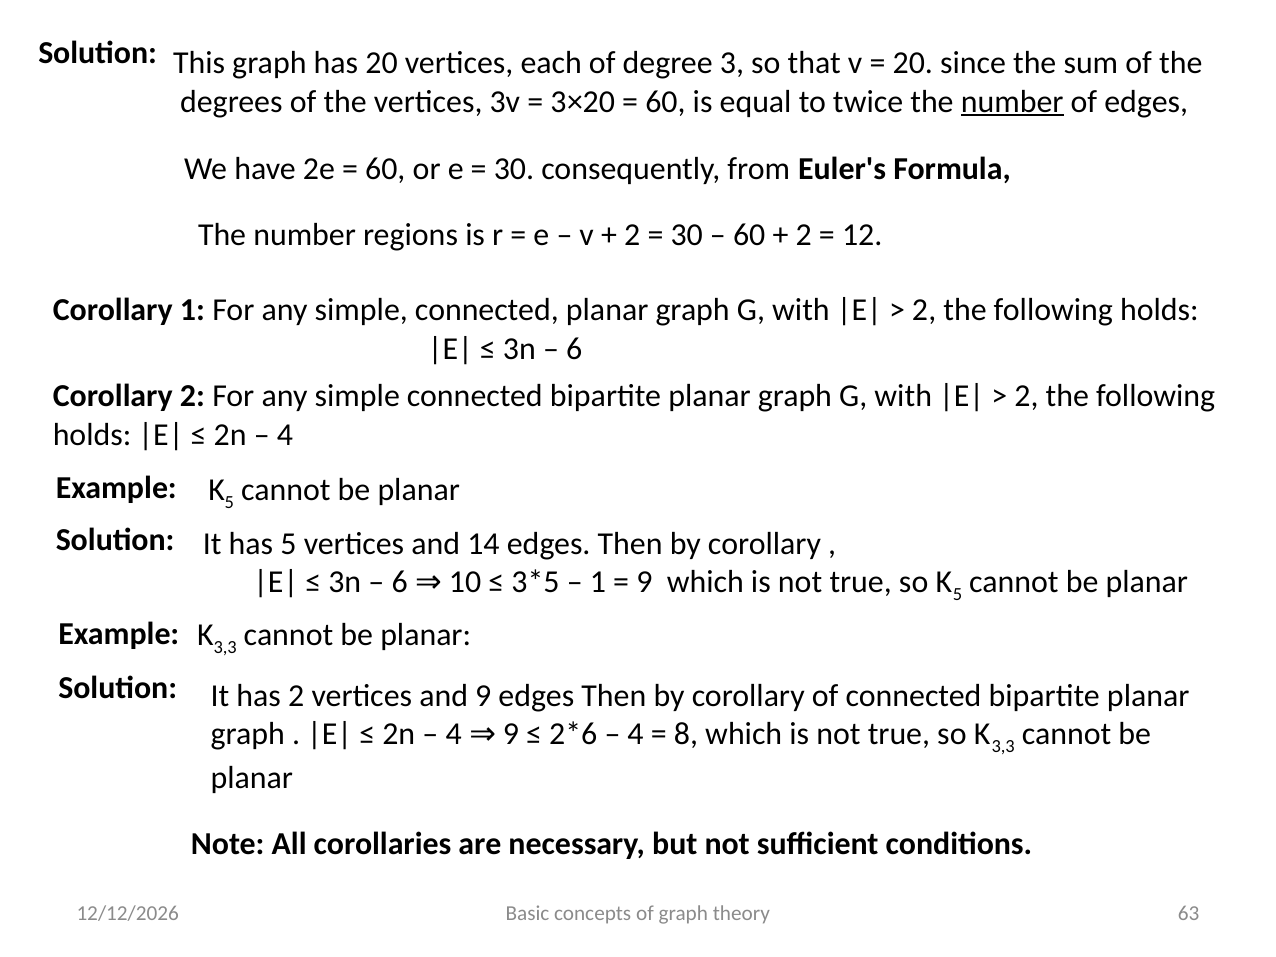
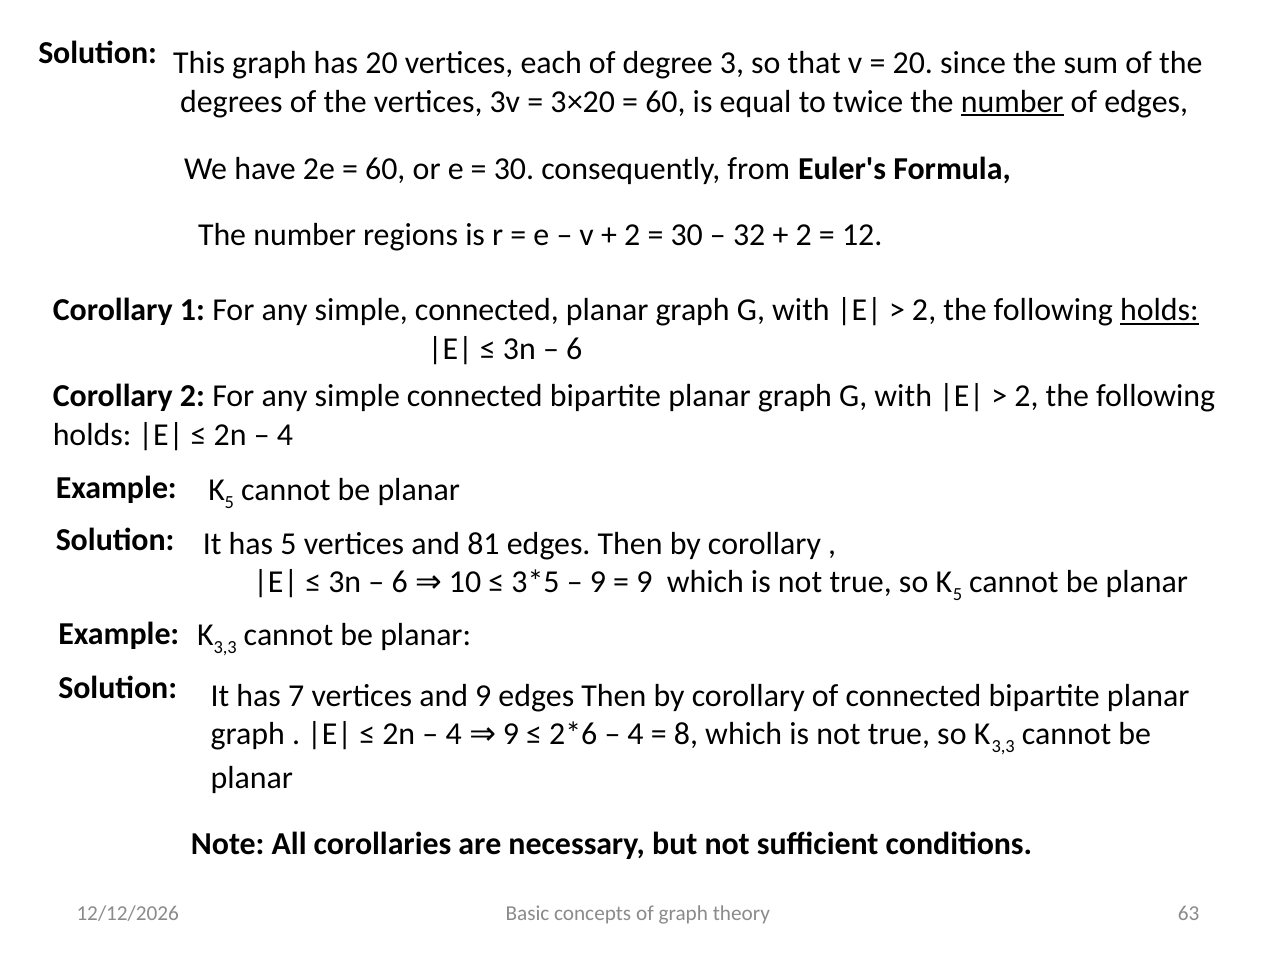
60 at (749, 235): 60 -> 32
holds at (1159, 310) underline: none -> present
14: 14 -> 81
1 at (598, 582): 1 -> 9
has 2: 2 -> 7
